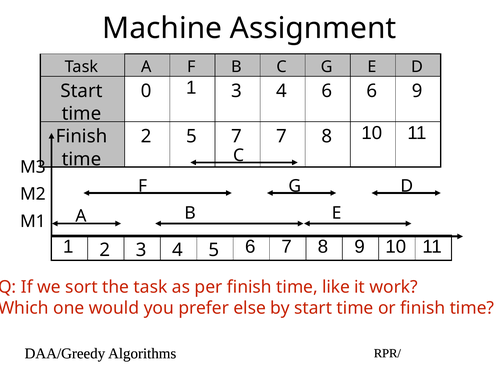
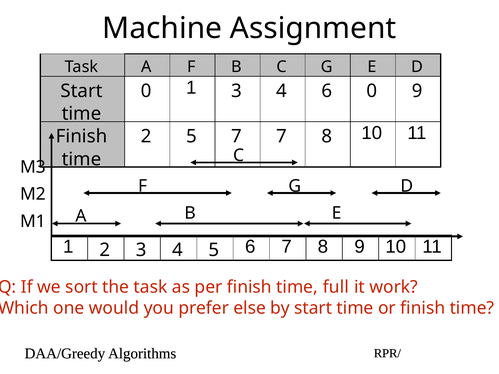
6 6: 6 -> 0
like: like -> full
